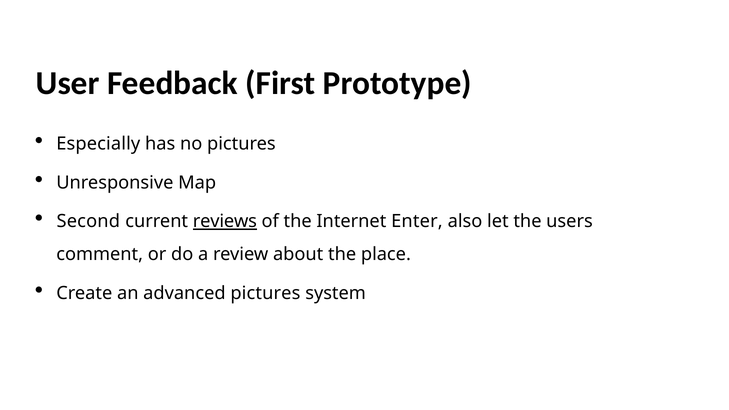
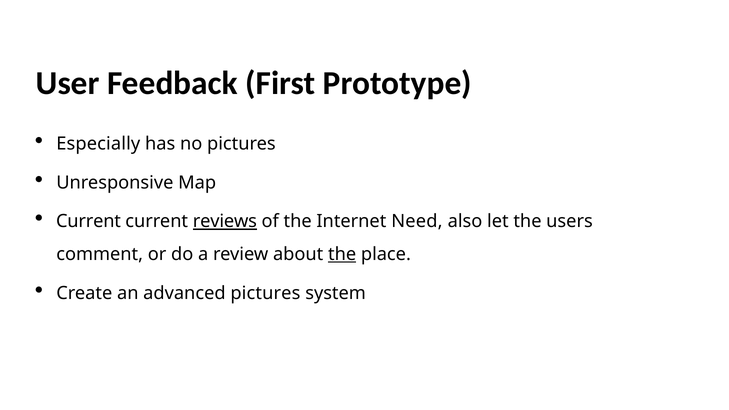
Second at (88, 221): Second -> Current
Enter: Enter -> Need
the at (342, 254) underline: none -> present
